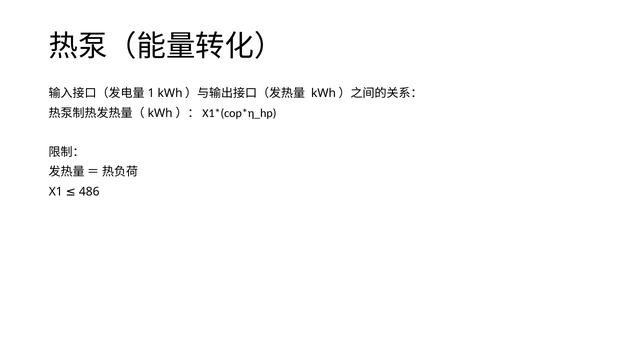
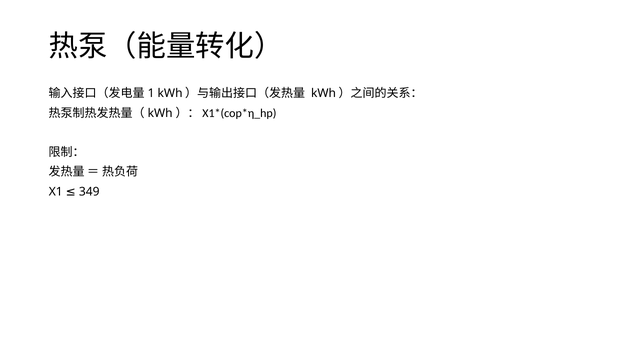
486: 486 -> 349
